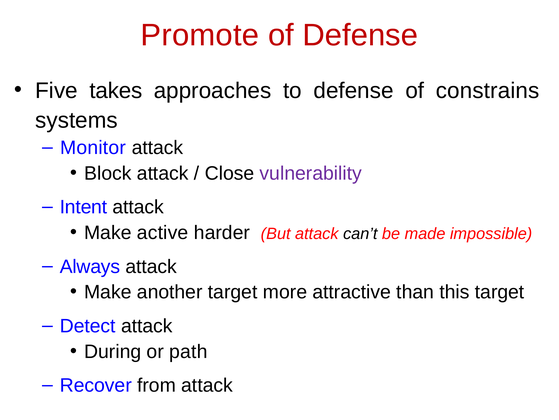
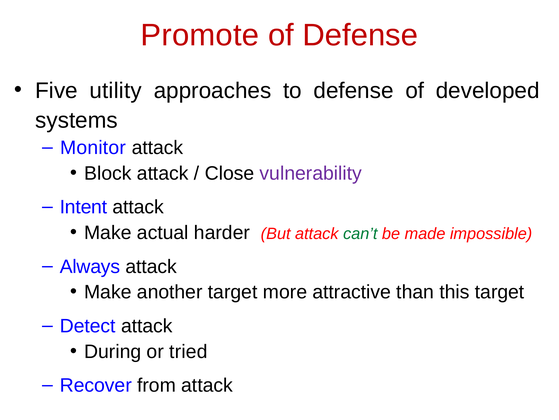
takes: takes -> utility
constrains: constrains -> developed
active: active -> actual
can’t colour: black -> green
path: path -> tried
